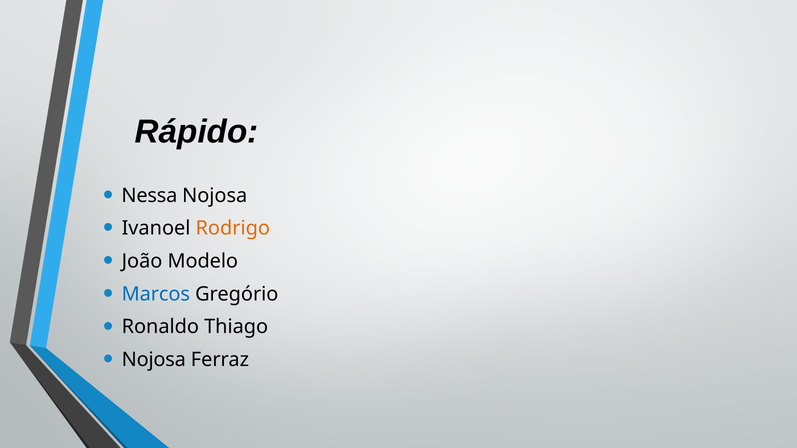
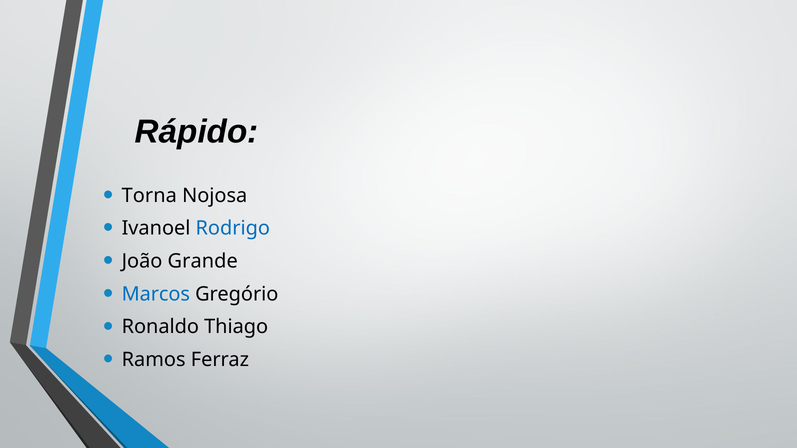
Nessa: Nessa -> Torna
Rodrigo colour: orange -> blue
Modelo: Modelo -> Grande
Nojosa at (154, 360): Nojosa -> Ramos
